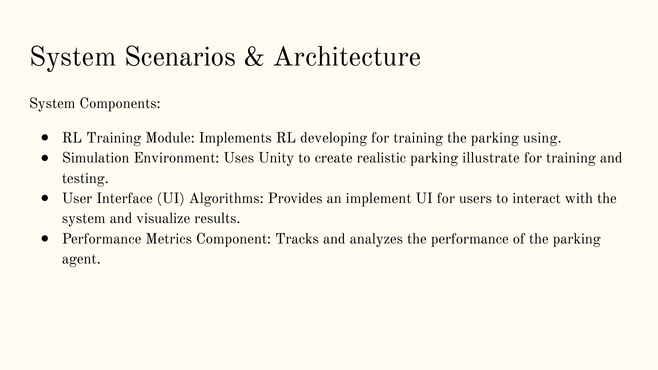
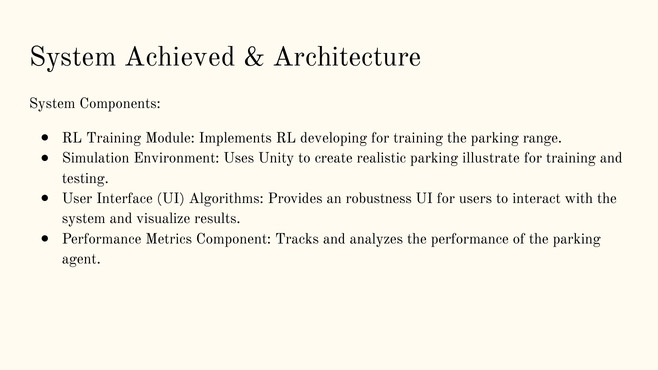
Scenarios: Scenarios -> Achieved
using: using -> range
implement: implement -> robustness
